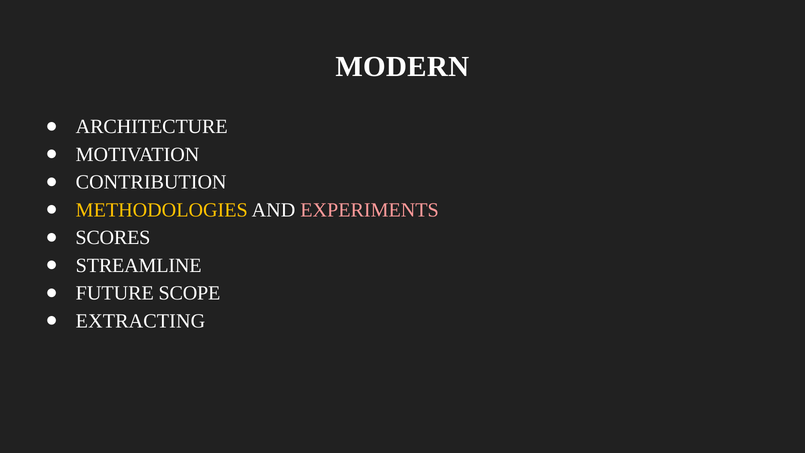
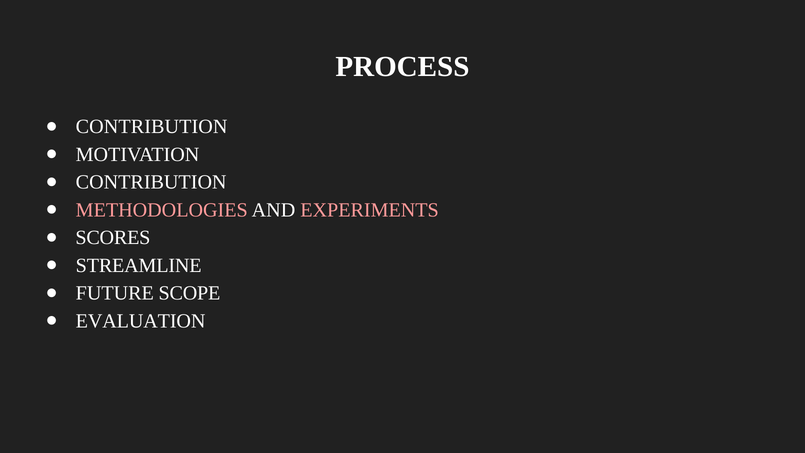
MODERN: MODERN -> PROCESS
ARCHITECTURE at (152, 127): ARCHITECTURE -> CONTRIBUTION
METHODOLOGIES colour: yellow -> pink
EXTRACTING: EXTRACTING -> EVALUATION
